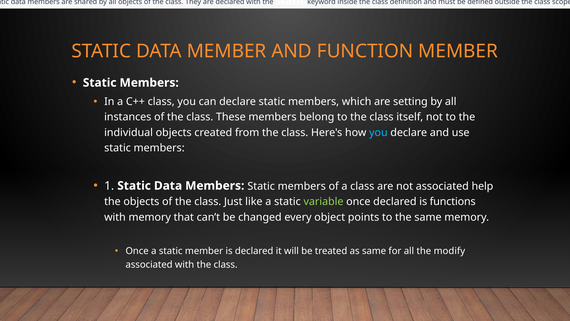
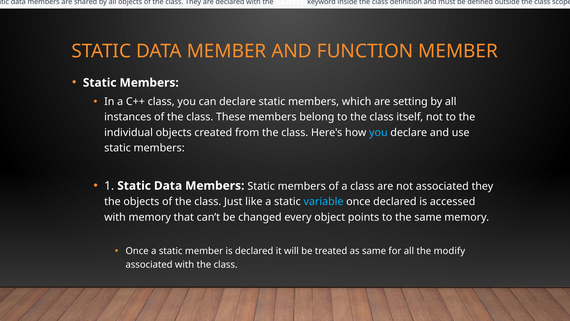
associated help: help -> they
variable colour: light green -> light blue
functions: functions -> accessed
